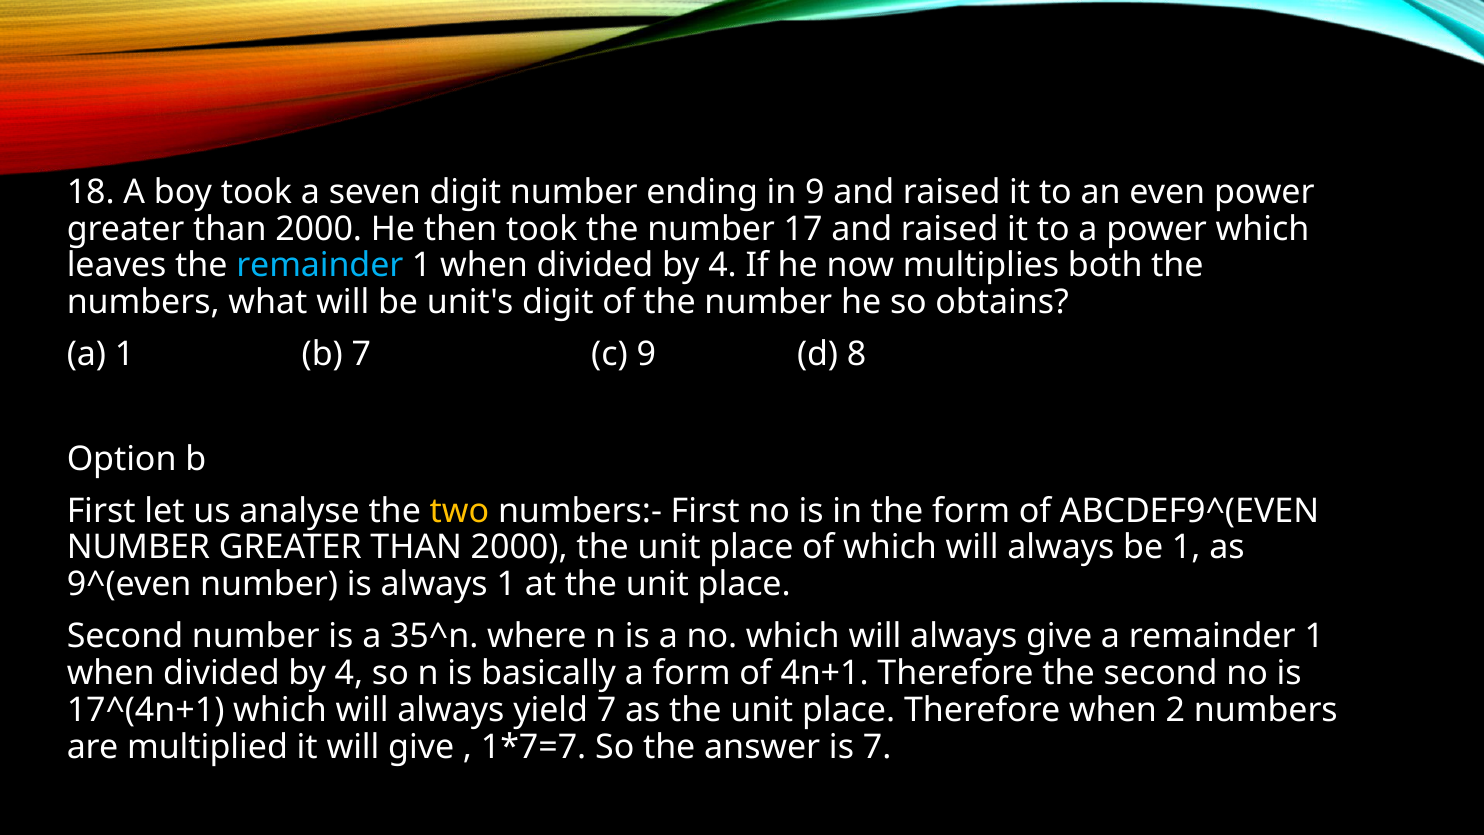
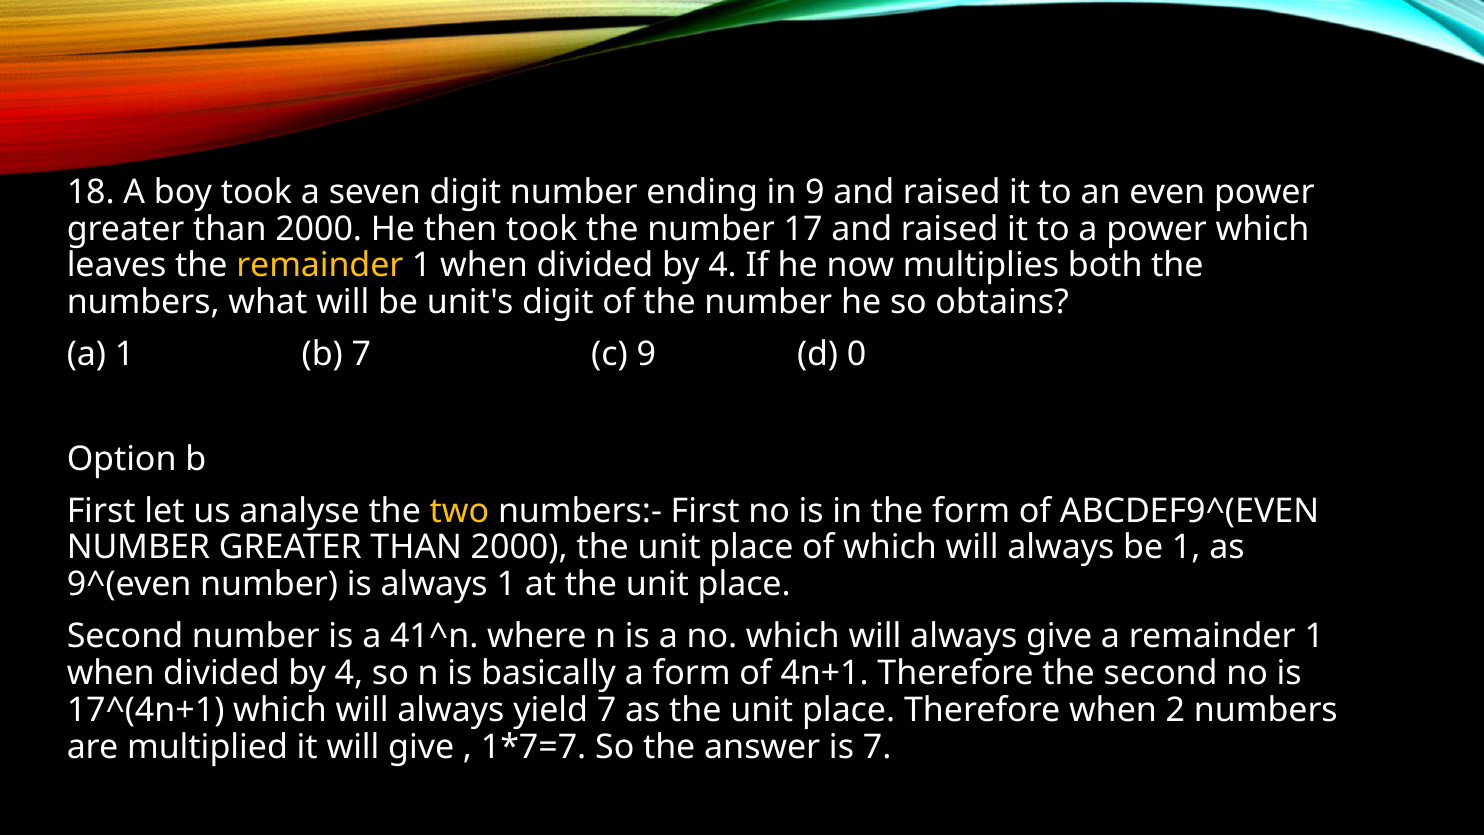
remainder at (320, 265) colour: light blue -> yellow
8: 8 -> 0
35^n: 35^n -> 41^n
